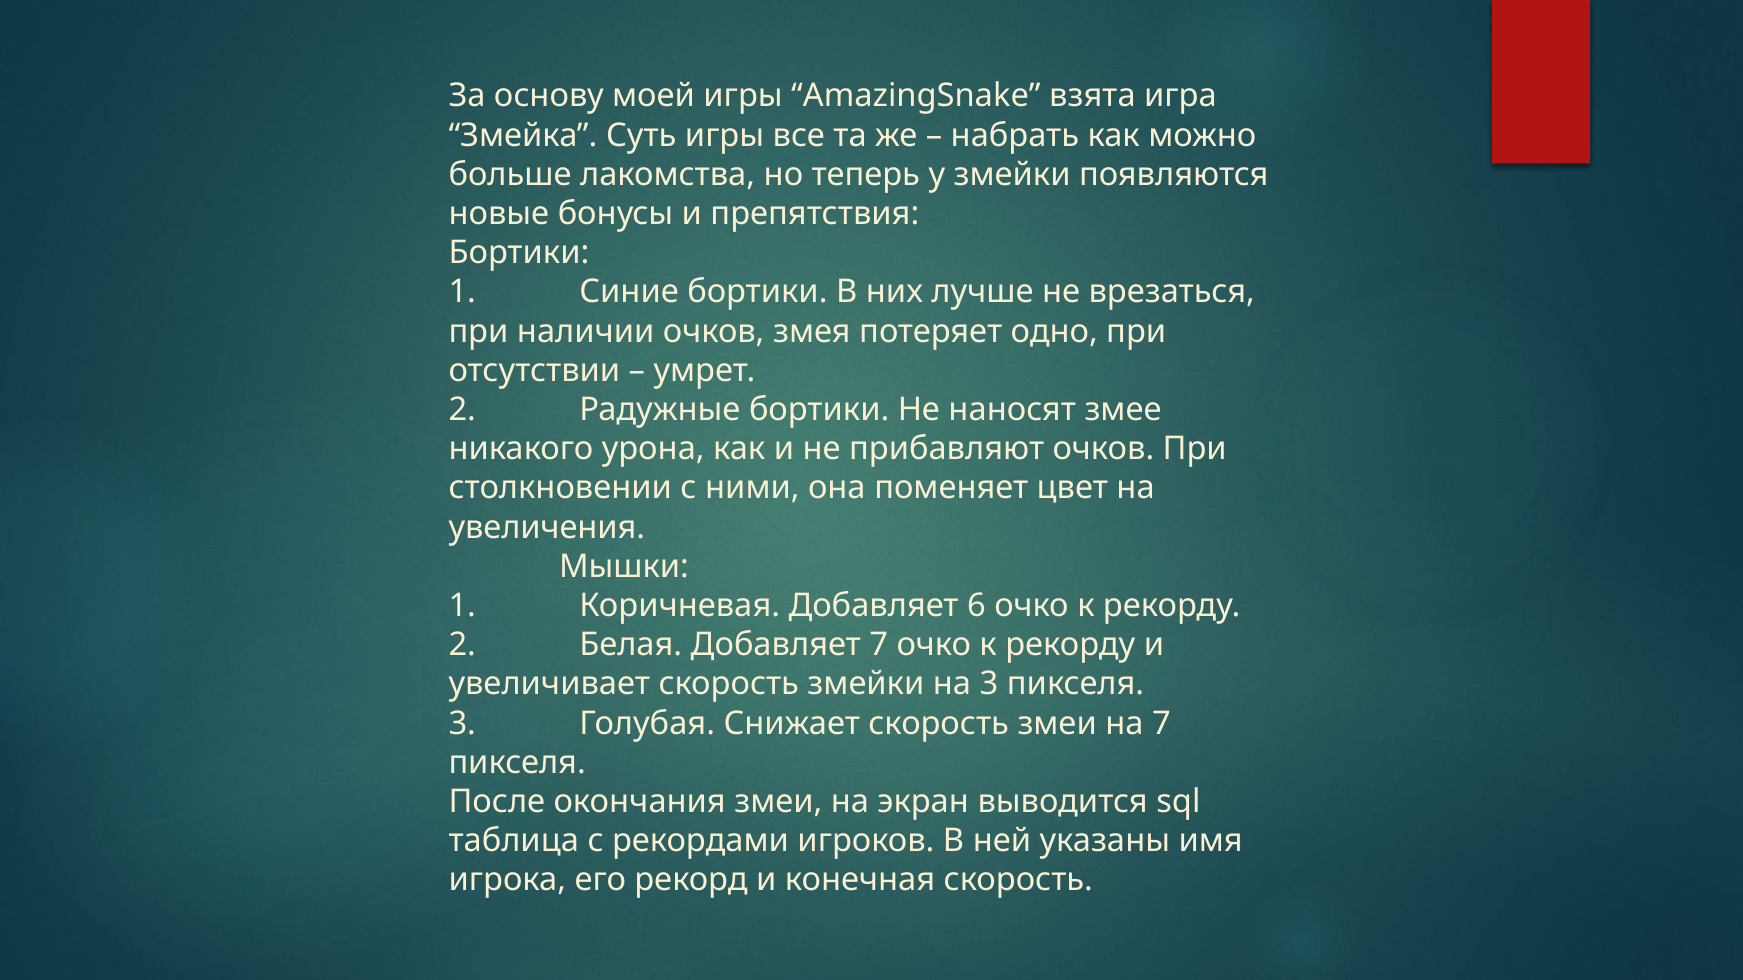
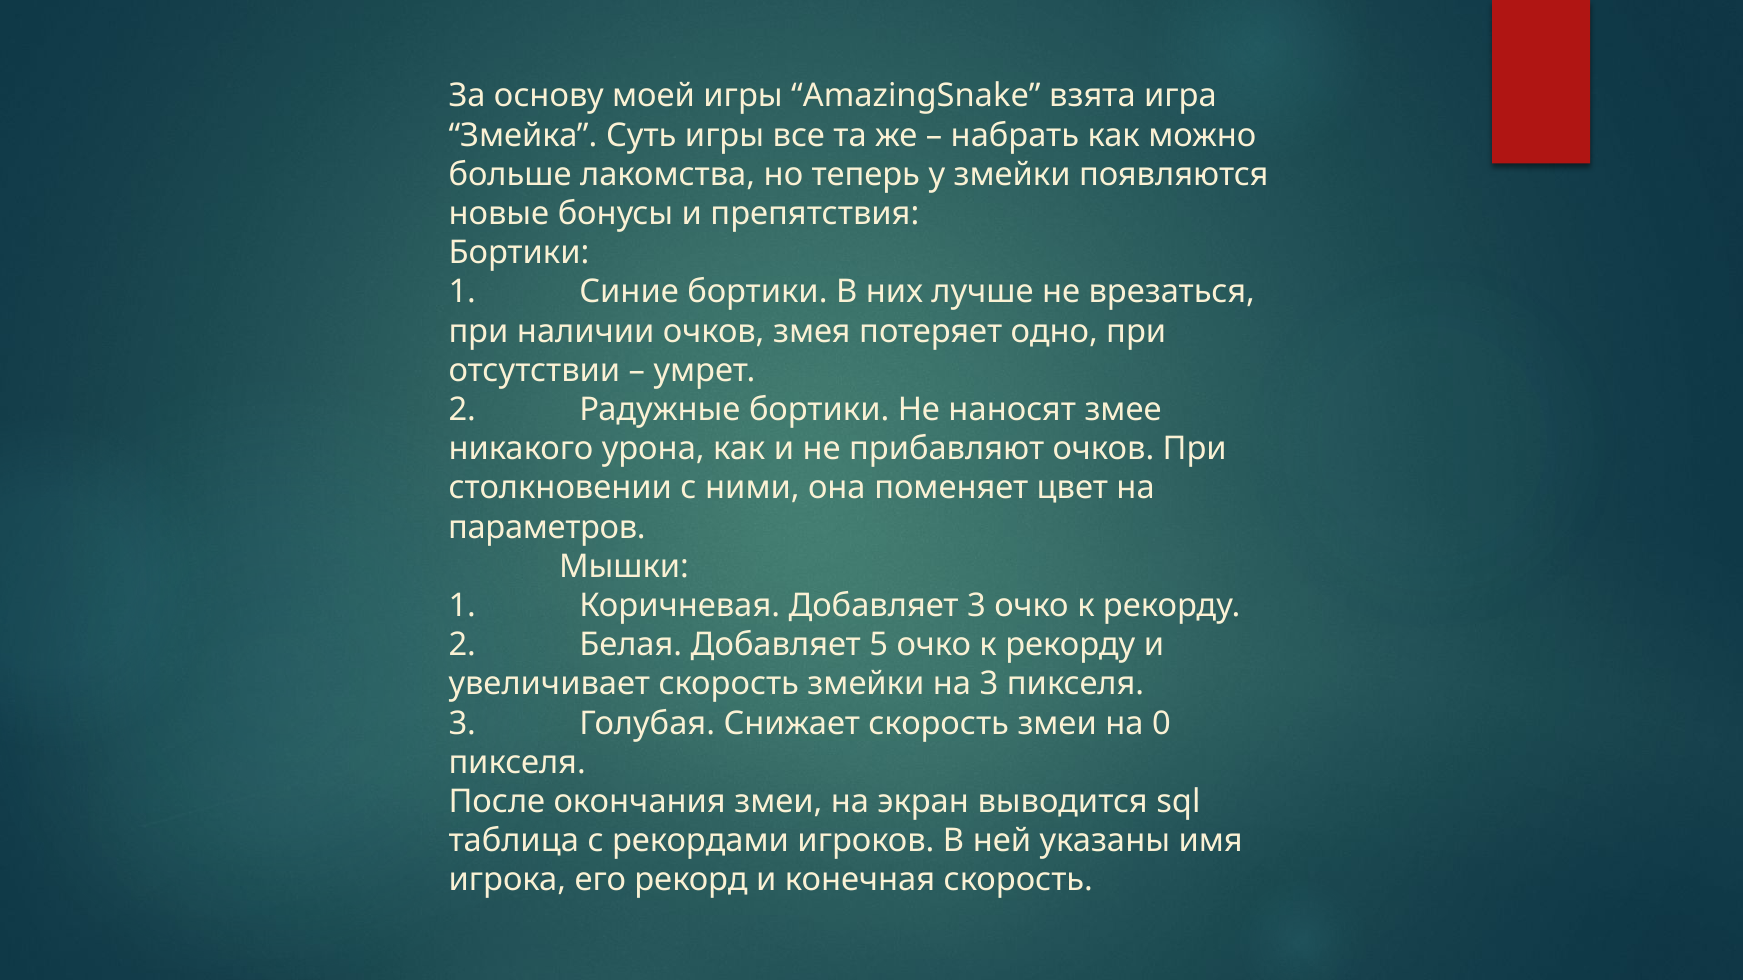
увеличения: увеличения -> параметров
Добавляет 6: 6 -> 3
Добавляет 7: 7 -> 5
на 7: 7 -> 0
